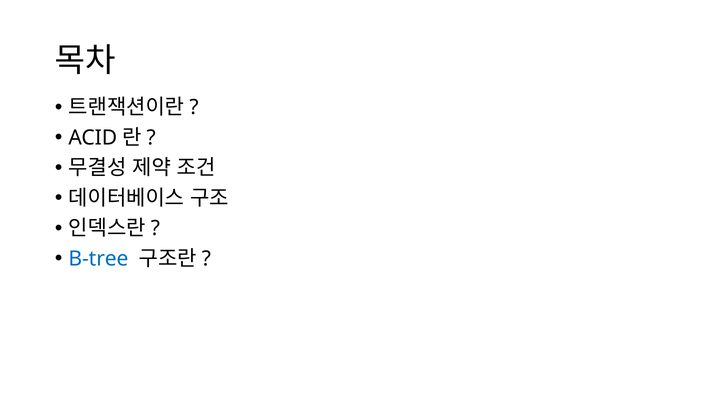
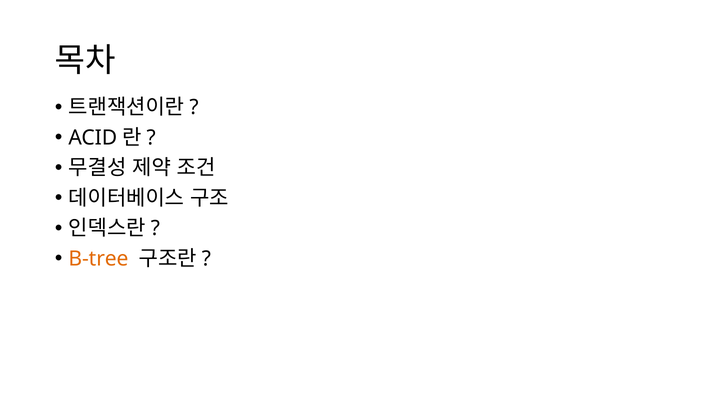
B-tree colour: blue -> orange
